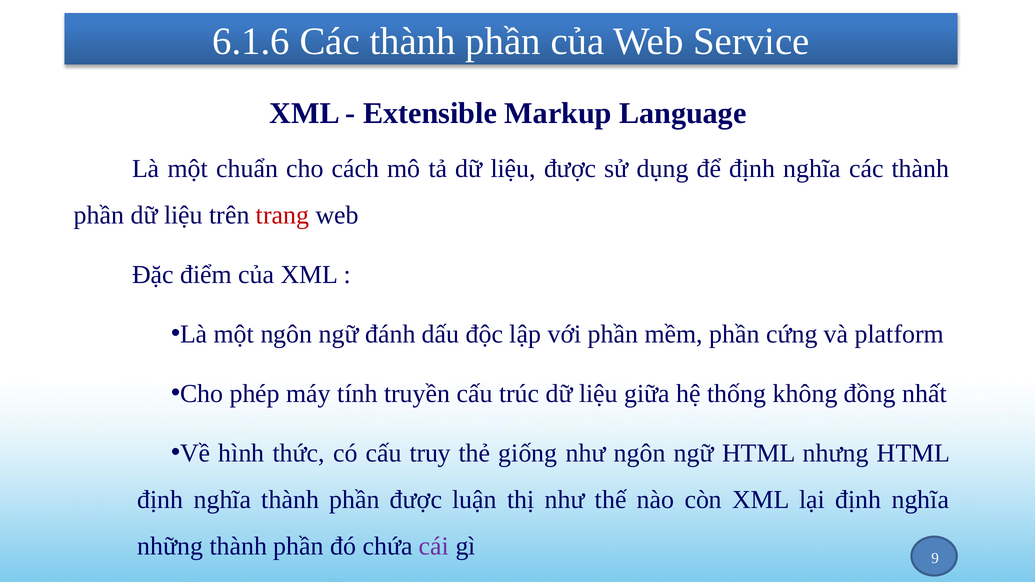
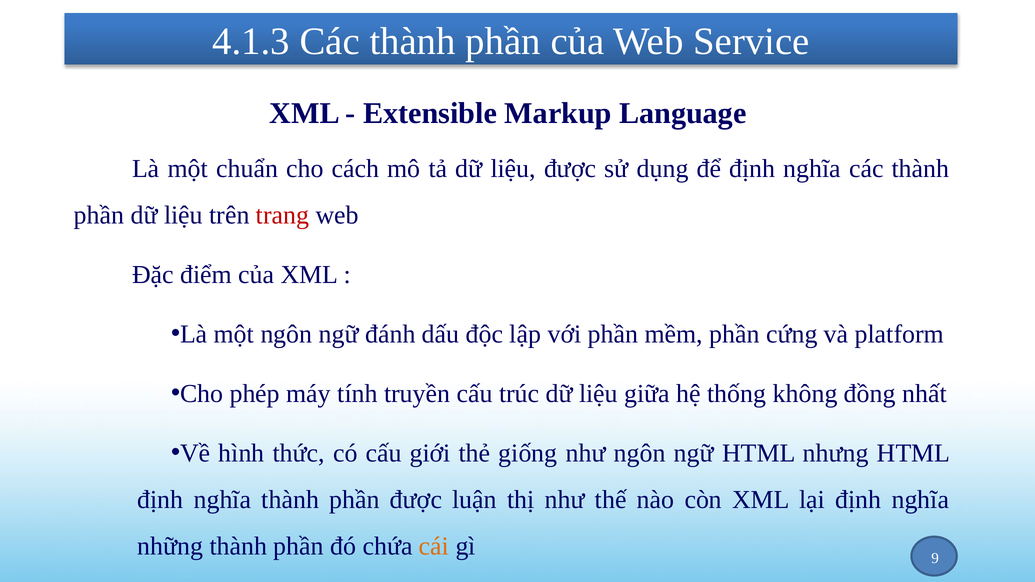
6.1.6: 6.1.6 -> 4.1.3
truy: truy -> giới
cái colour: purple -> orange
